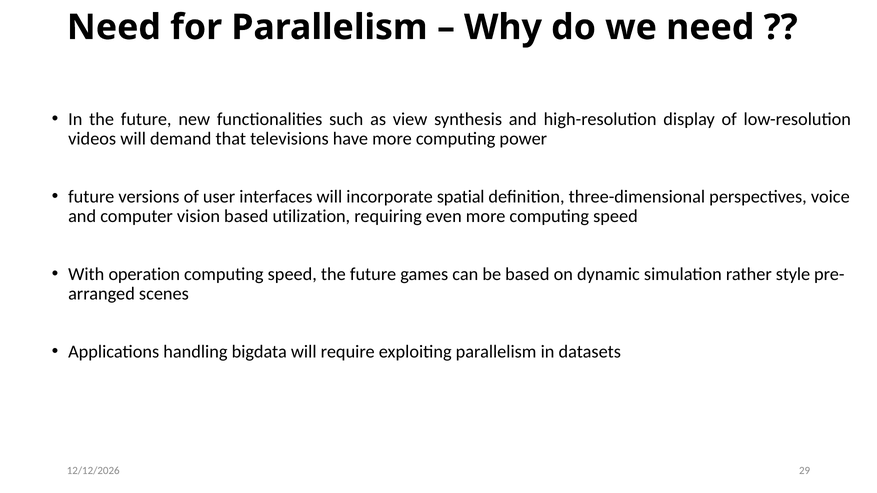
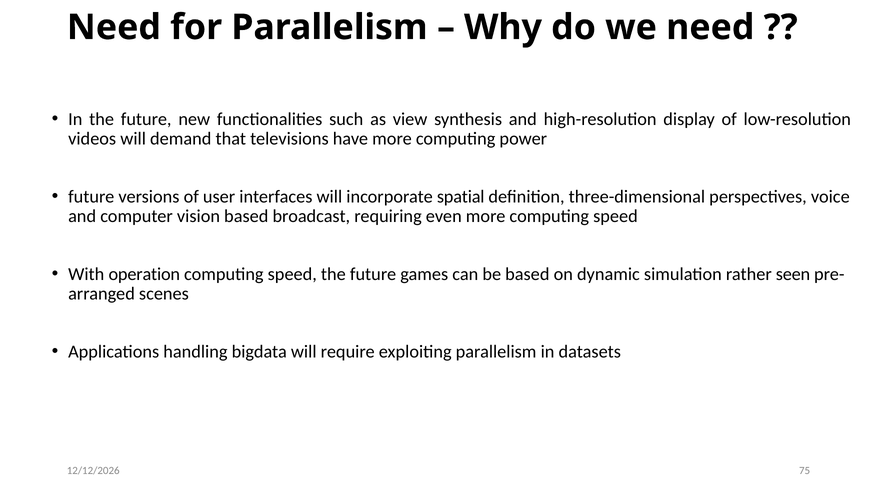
utilization: utilization -> broadcast
style: style -> seen
29: 29 -> 75
